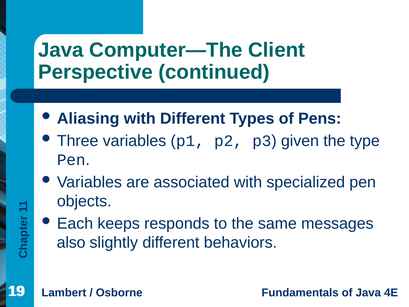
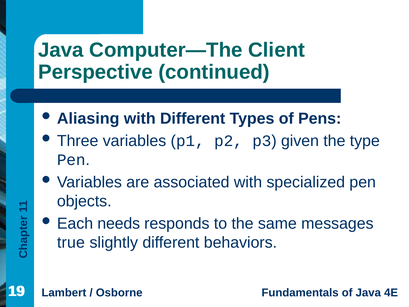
keeps: keeps -> needs
also: also -> true
